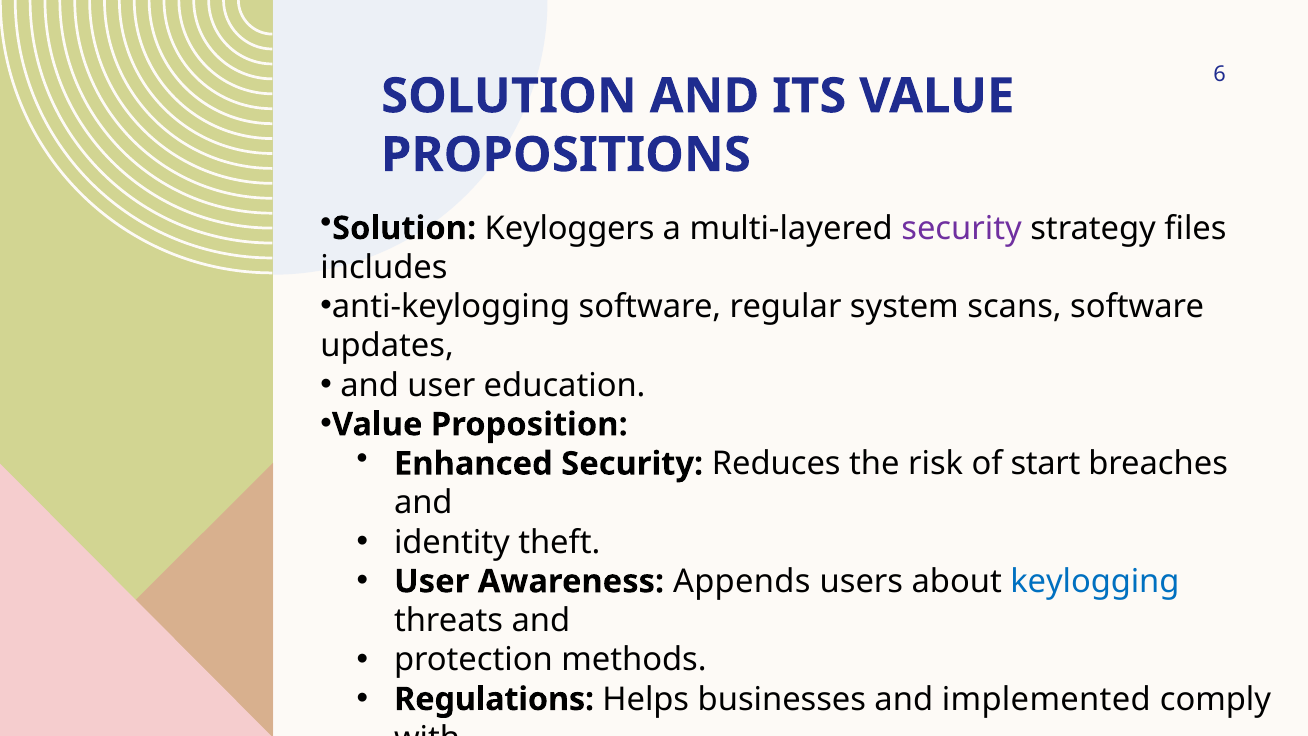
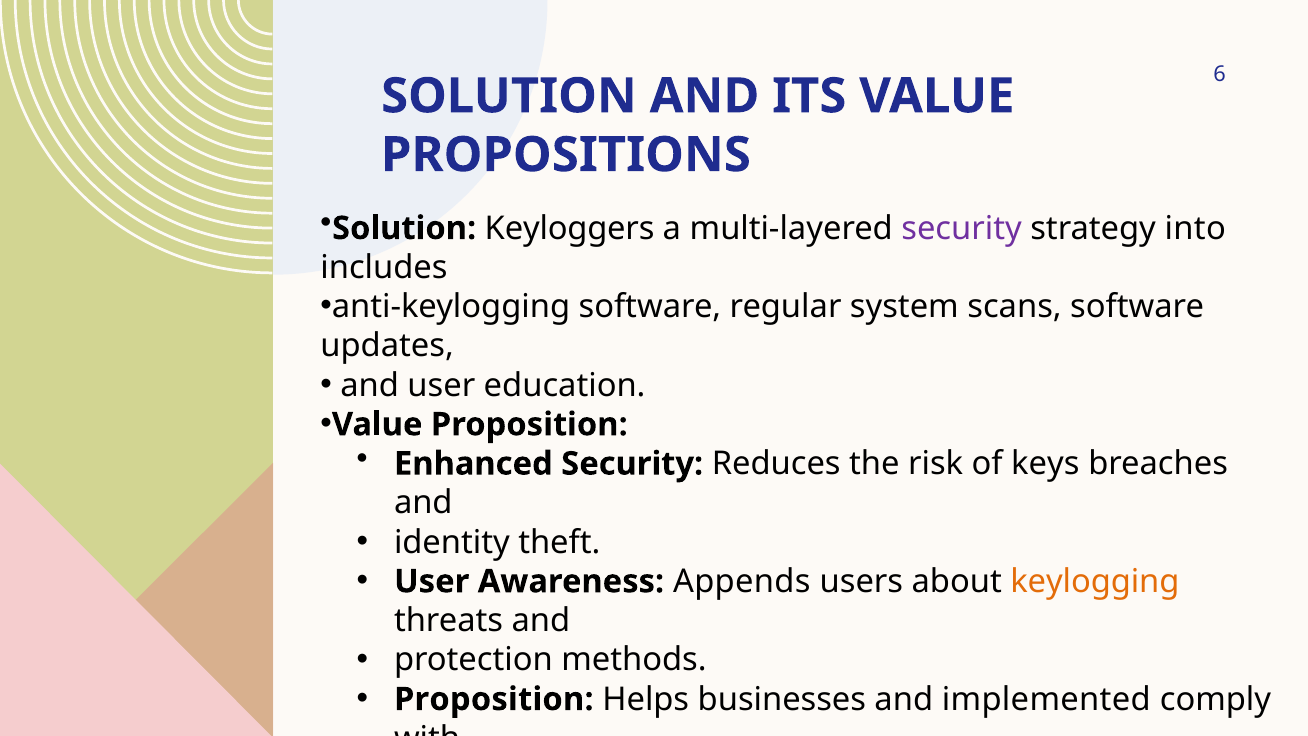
files: files -> into
start: start -> keys
keylogging colour: blue -> orange
Regulations at (494, 699): Regulations -> Proposition
